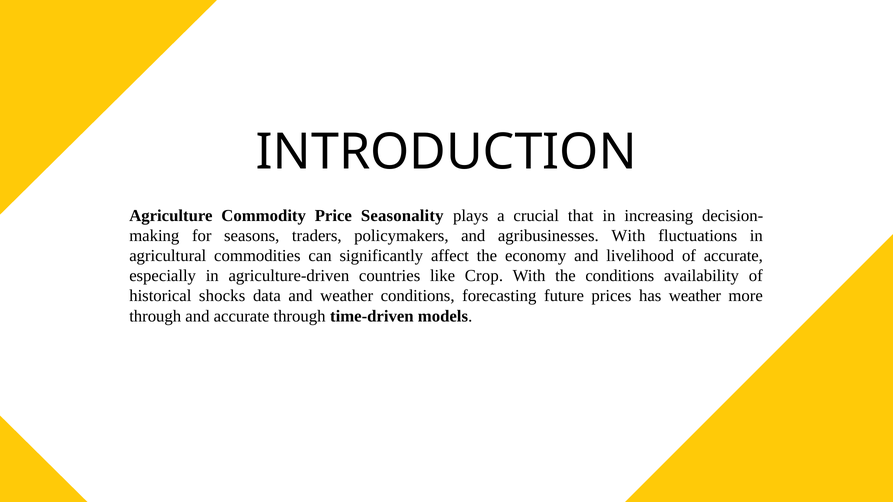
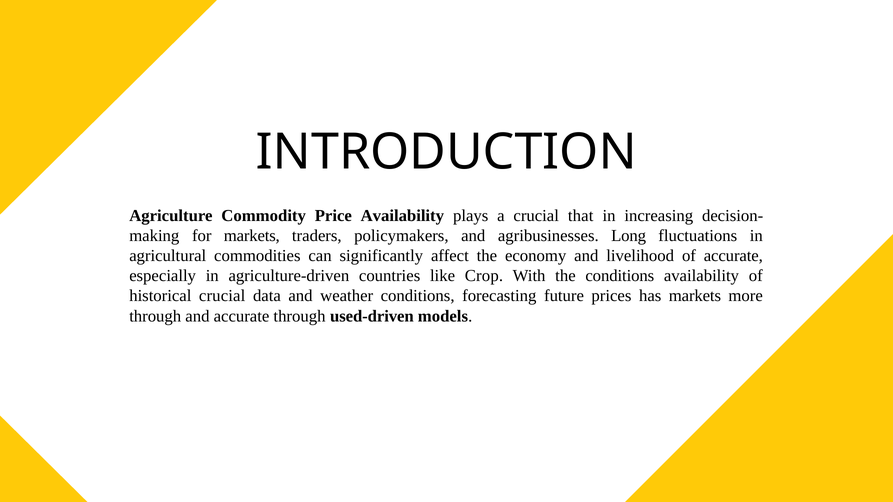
Price Seasonality: Seasonality -> Availability
for seasons: seasons -> markets
agribusinesses With: With -> Long
historical shocks: shocks -> crucial
has weather: weather -> markets
time-driven: time-driven -> used-driven
